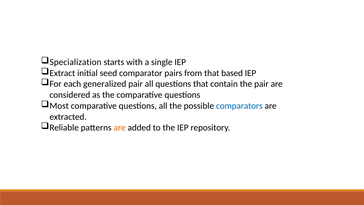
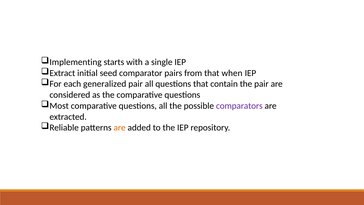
Specialization: Specialization -> Implementing
based: based -> when
comparators colour: blue -> purple
